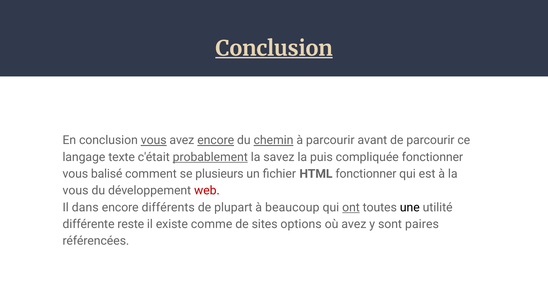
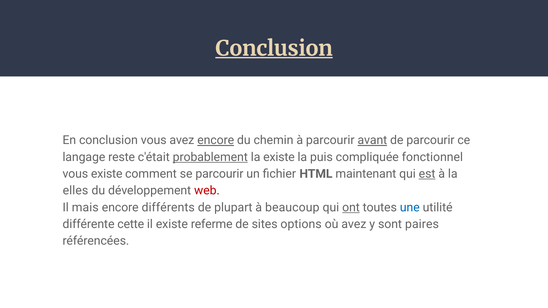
vous at (154, 140) underline: present -> none
chemin underline: present -> none
avant underline: none -> present
texte: texte -> reste
la savez: savez -> existe
compliquée fonctionner: fonctionner -> fonctionnel
vous balisé: balisé -> existe
se plusieurs: plusieurs -> parcourir
HTML fonctionner: fonctionner -> maintenant
est underline: none -> present
vous at (75, 191): vous -> elles
dans: dans -> mais
une colour: black -> blue
reste: reste -> cette
comme: comme -> referme
